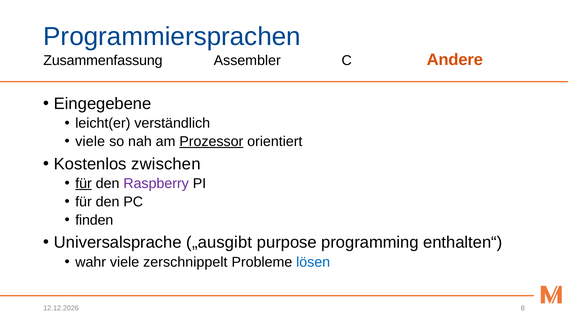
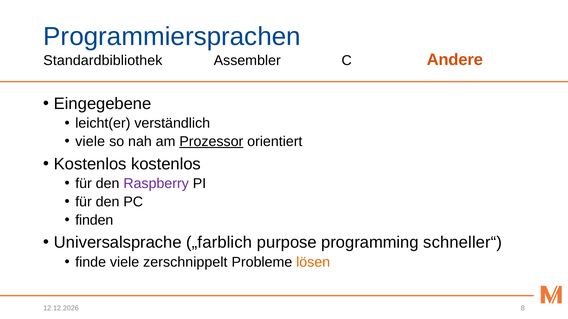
Zusammenfassung: Zusammenfassung -> Standardbibliothek
Kostenlos zwischen: zwischen -> kostenlos
für at (84, 184) underline: present -> none
„ausgibt: „ausgibt -> „farblich
enthalten“: enthalten“ -> schneller“
wahr: wahr -> finde
lösen colour: blue -> orange
